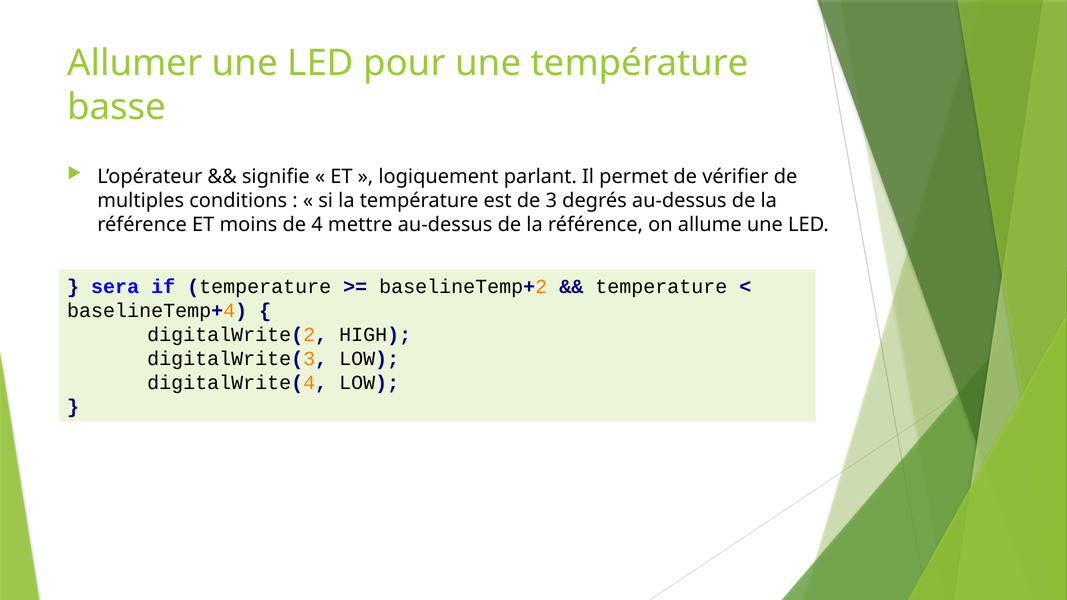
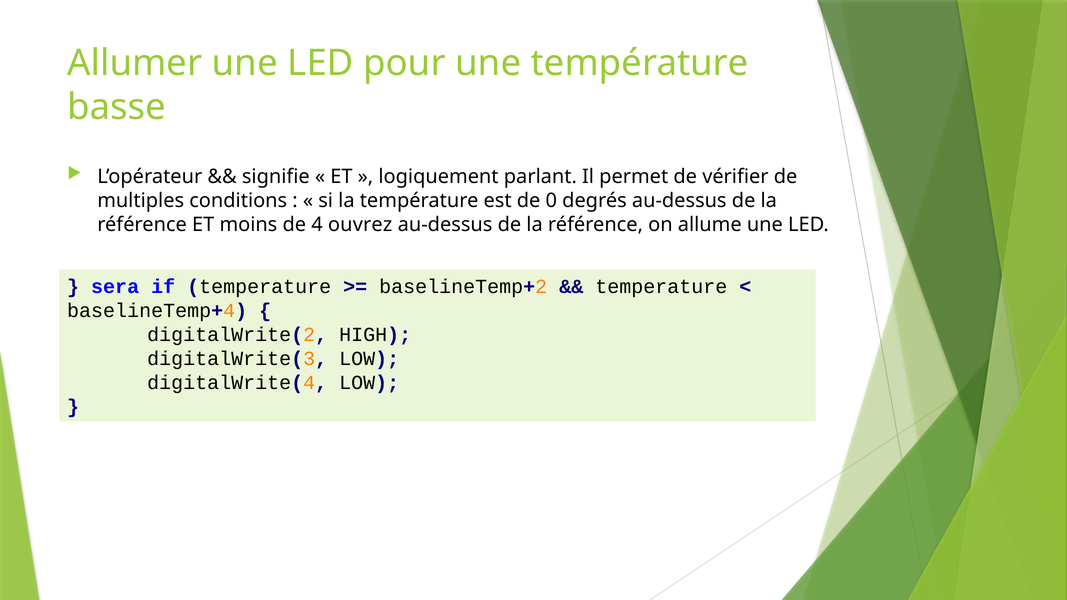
3: 3 -> 0
mettre: mettre -> ouvrez
